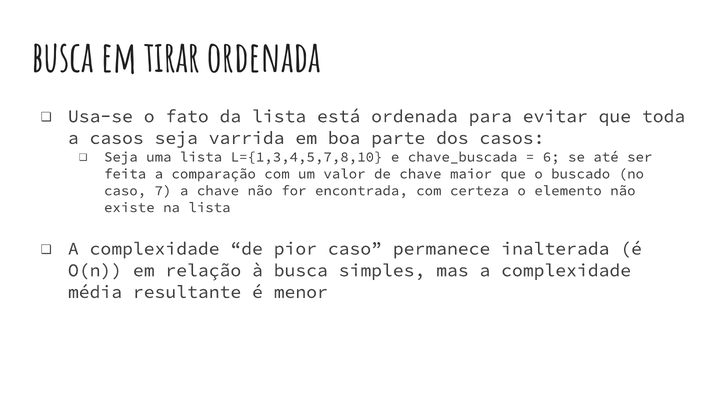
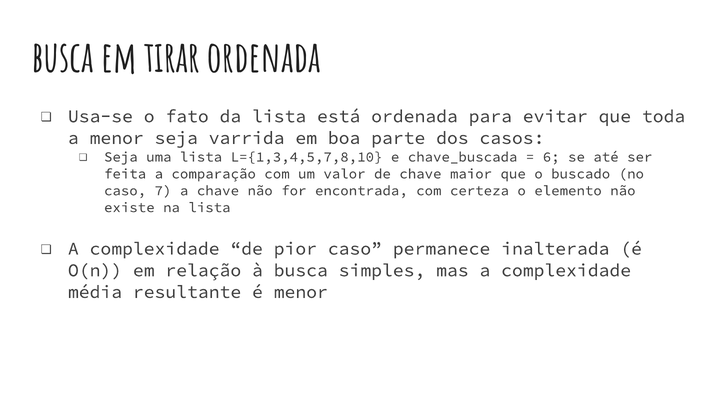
a casos: casos -> menor
